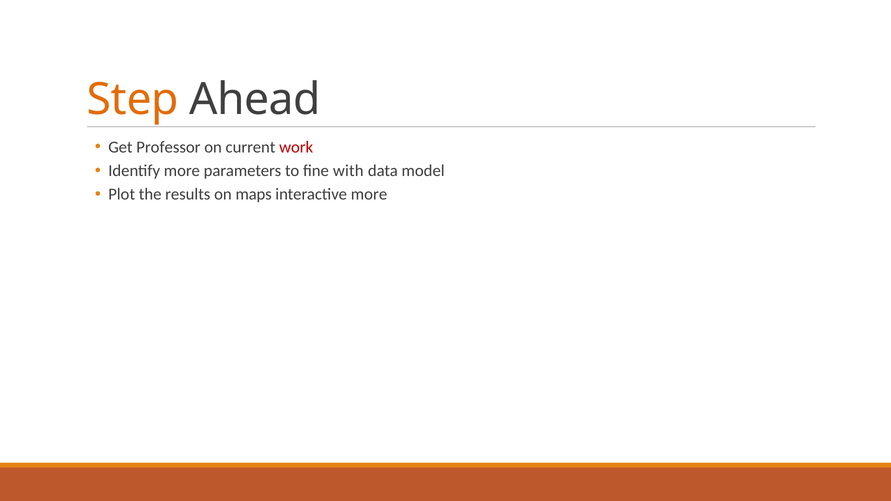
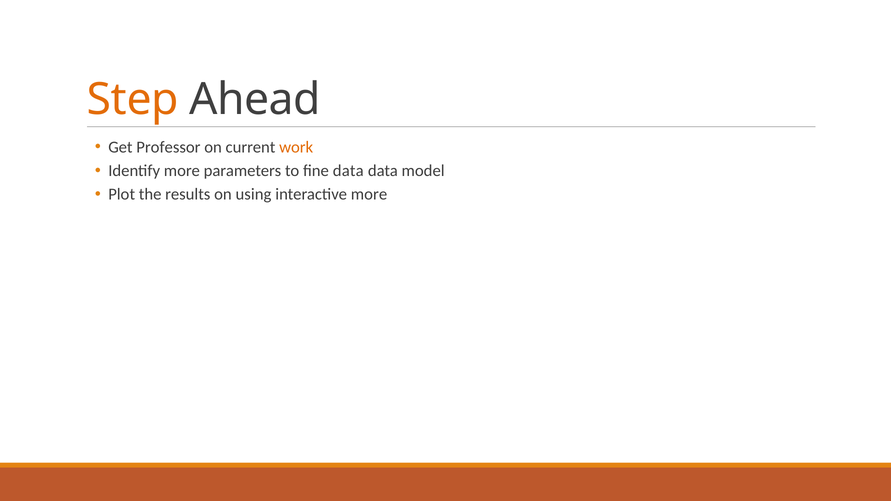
work colour: red -> orange
fine with: with -> data
maps: maps -> using
